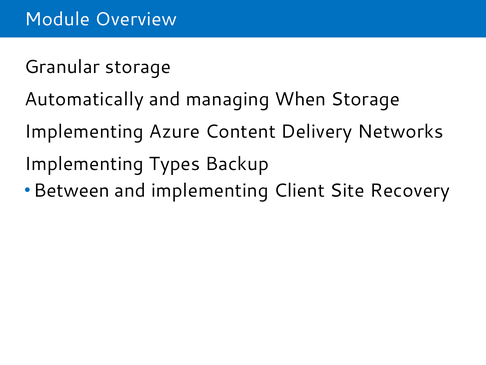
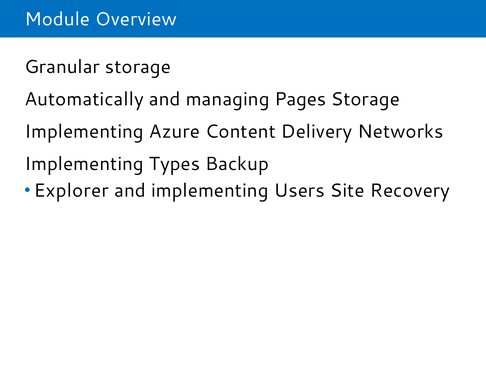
When: When -> Pages
Between: Between -> Explorer
Client: Client -> Users
